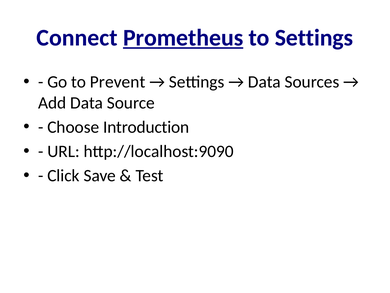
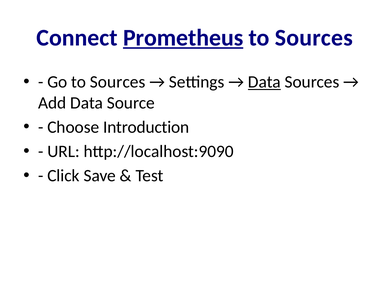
Settings at (314, 38): Settings -> Sources
Go to Prevent: Prevent -> Sources
Data at (264, 82) underline: none -> present
